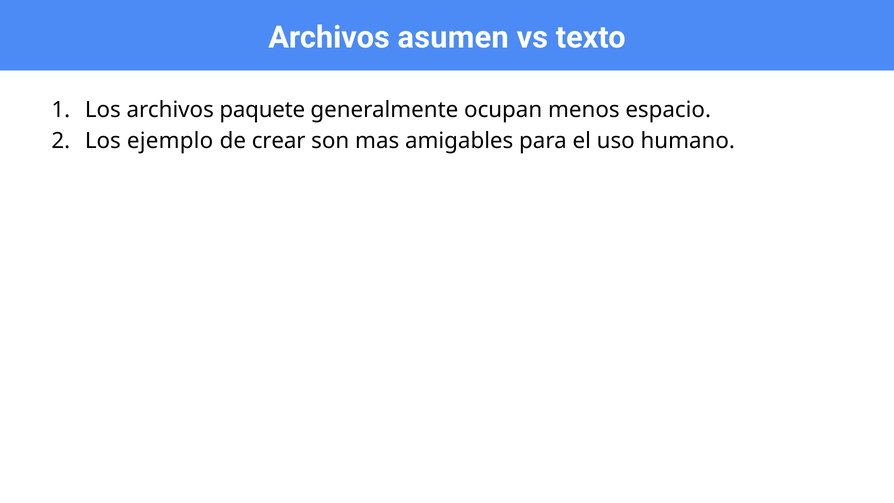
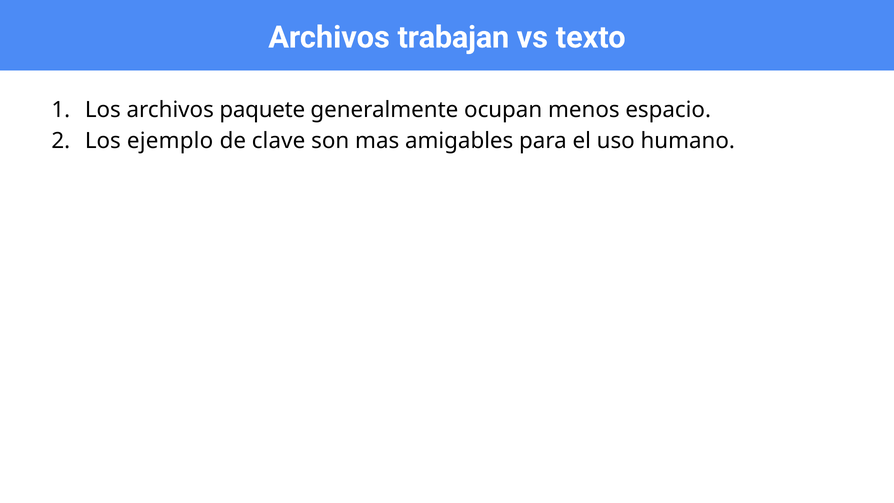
asumen: asumen -> trabajan
crear: crear -> clave
